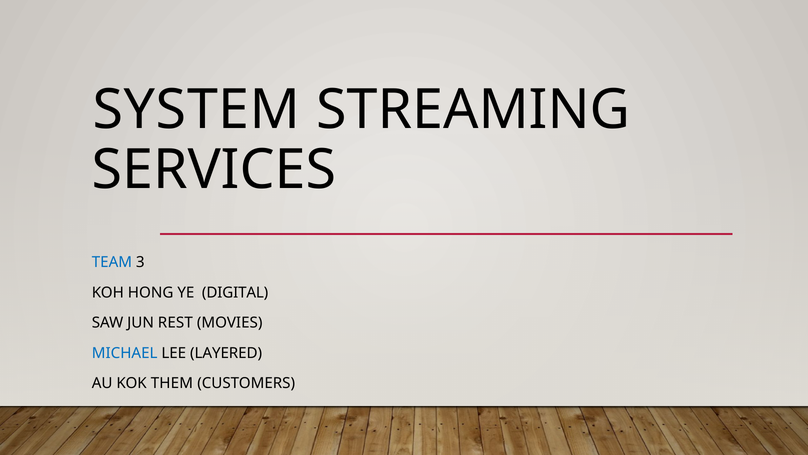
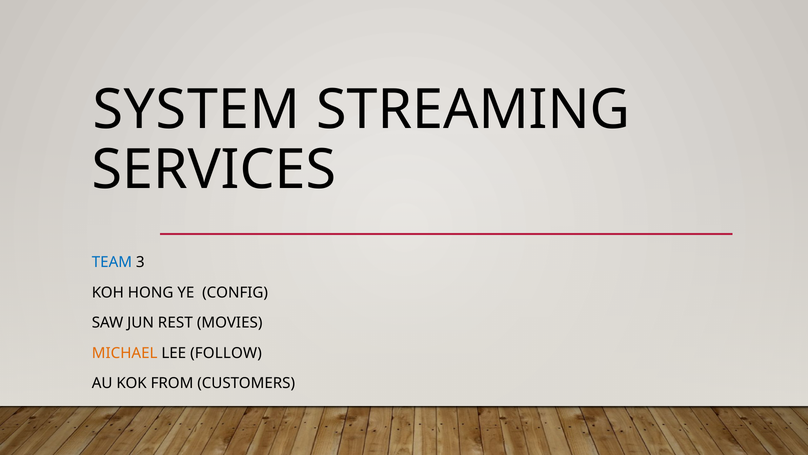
DIGITAL: DIGITAL -> CONFIG
MICHAEL colour: blue -> orange
LAYERED: LAYERED -> FOLLOW
THEM: THEM -> FROM
